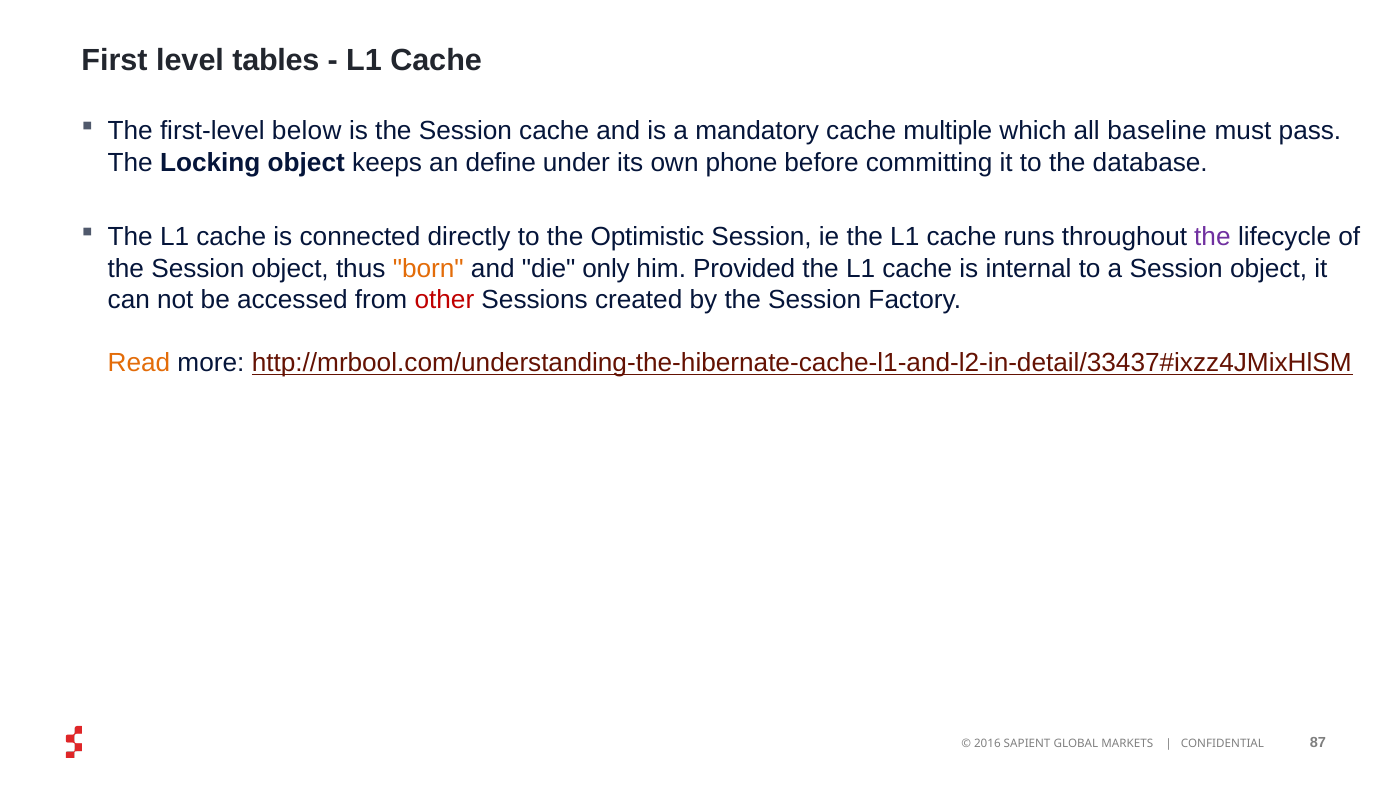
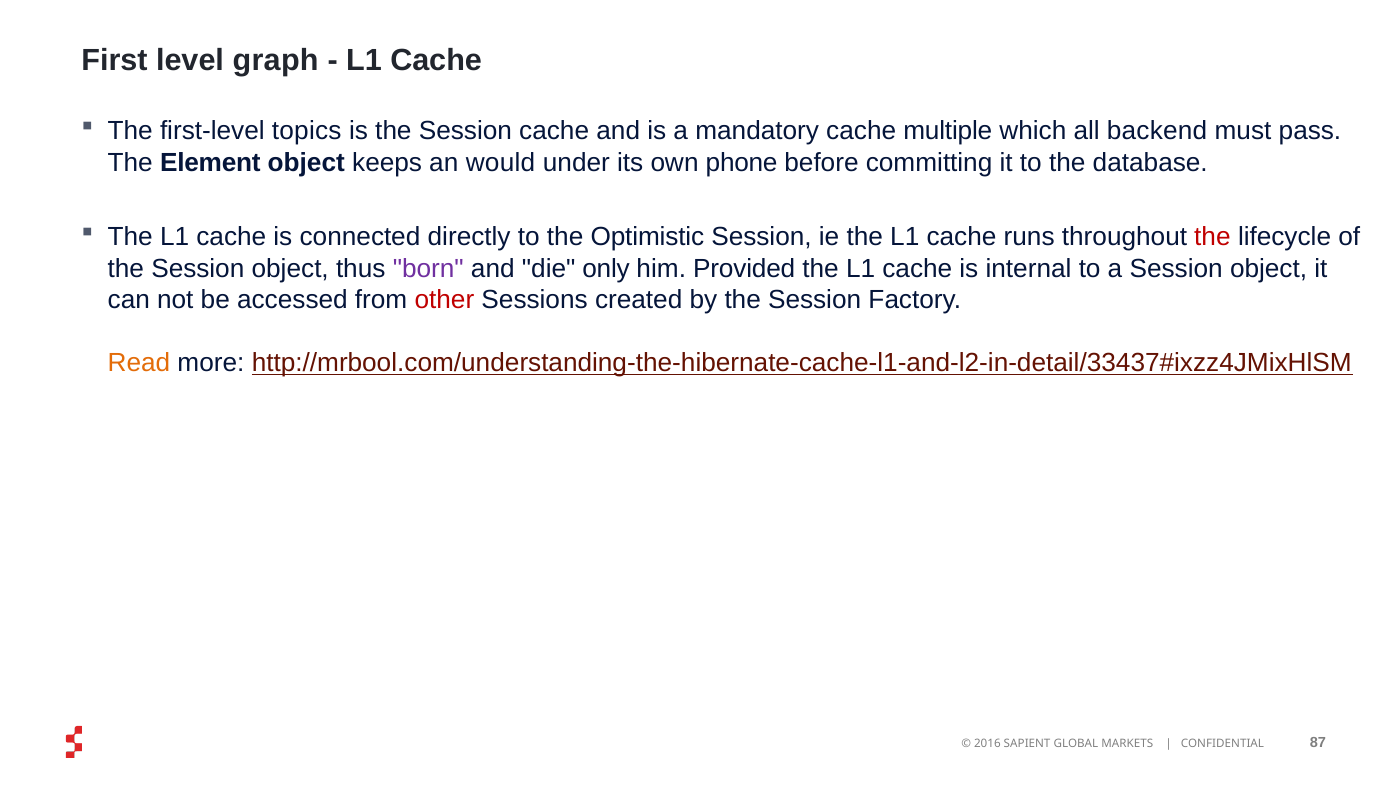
tables: tables -> graph
below: below -> topics
baseline: baseline -> backend
Locking: Locking -> Element
define: define -> would
the at (1212, 237) colour: purple -> red
born colour: orange -> purple
